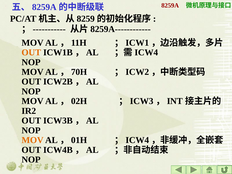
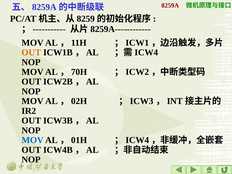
MOV at (33, 140) colour: orange -> blue
